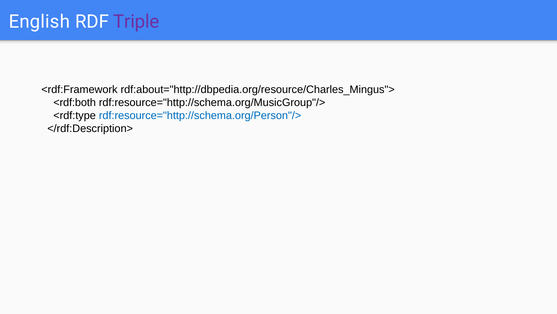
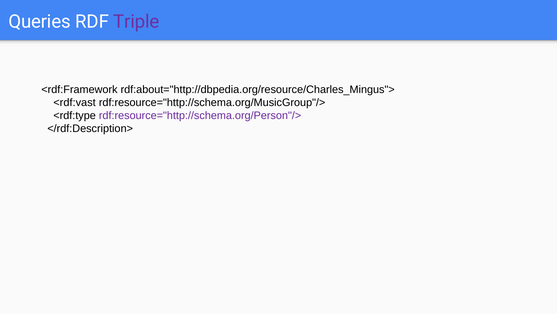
English: English -> Queries
<rdf:both: <rdf:both -> <rdf:vast
rdf:resource="http://schema.org/Person"/> colour: blue -> purple
